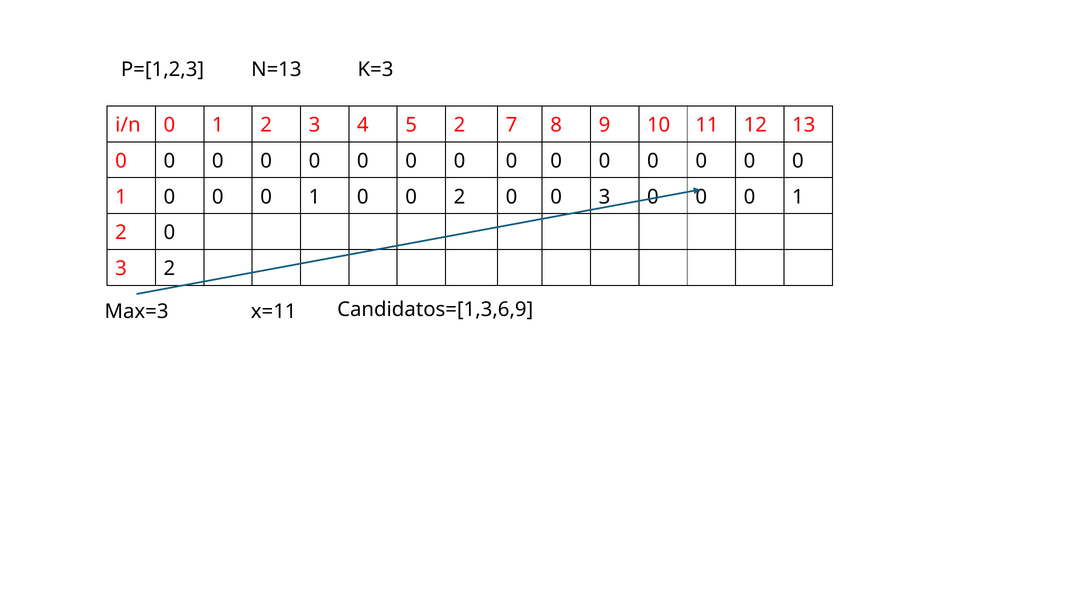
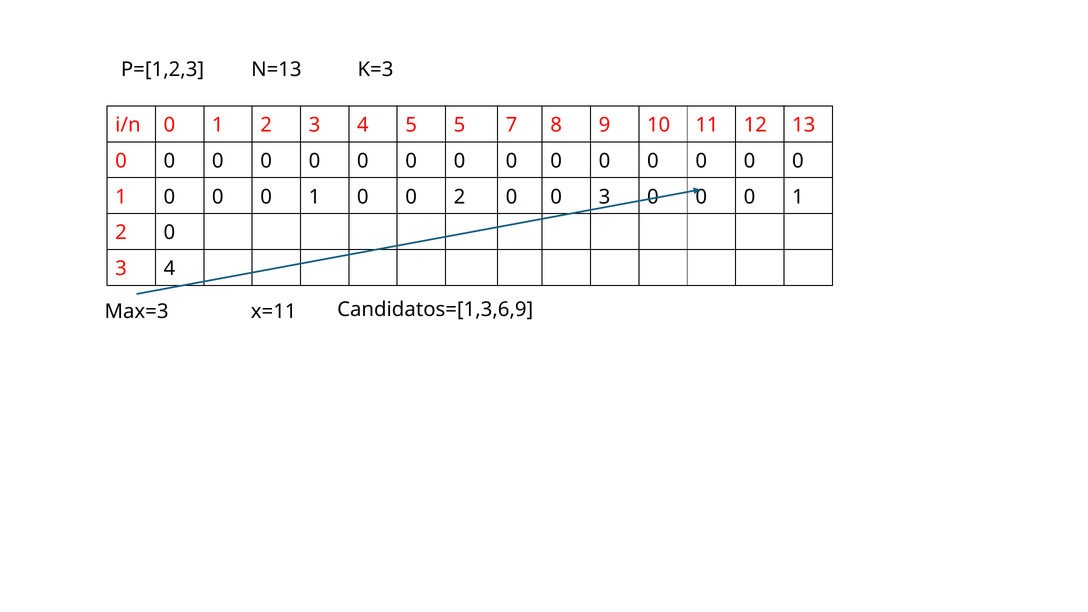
5 2: 2 -> 5
2 at (169, 269): 2 -> 4
